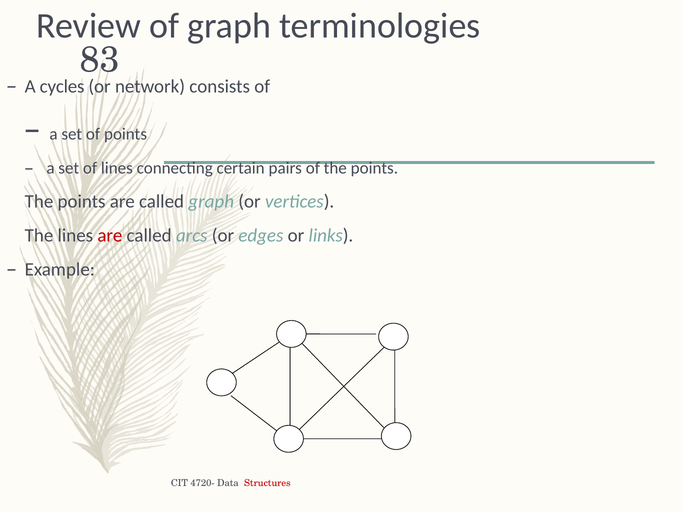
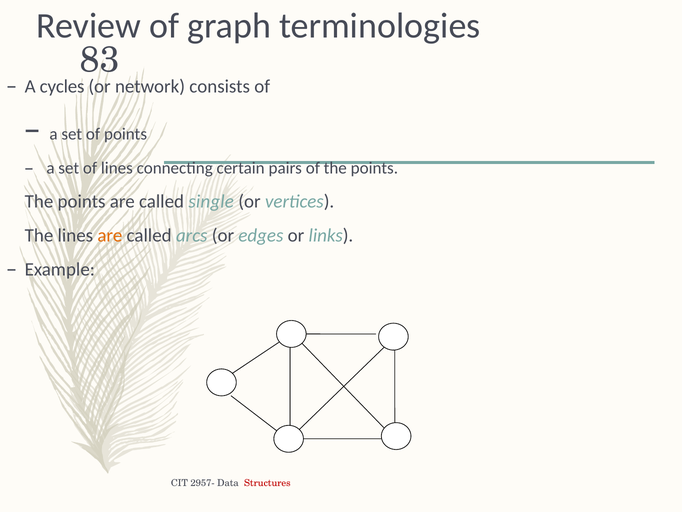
called graph: graph -> single
are at (110, 235) colour: red -> orange
4720-: 4720- -> 2957-
